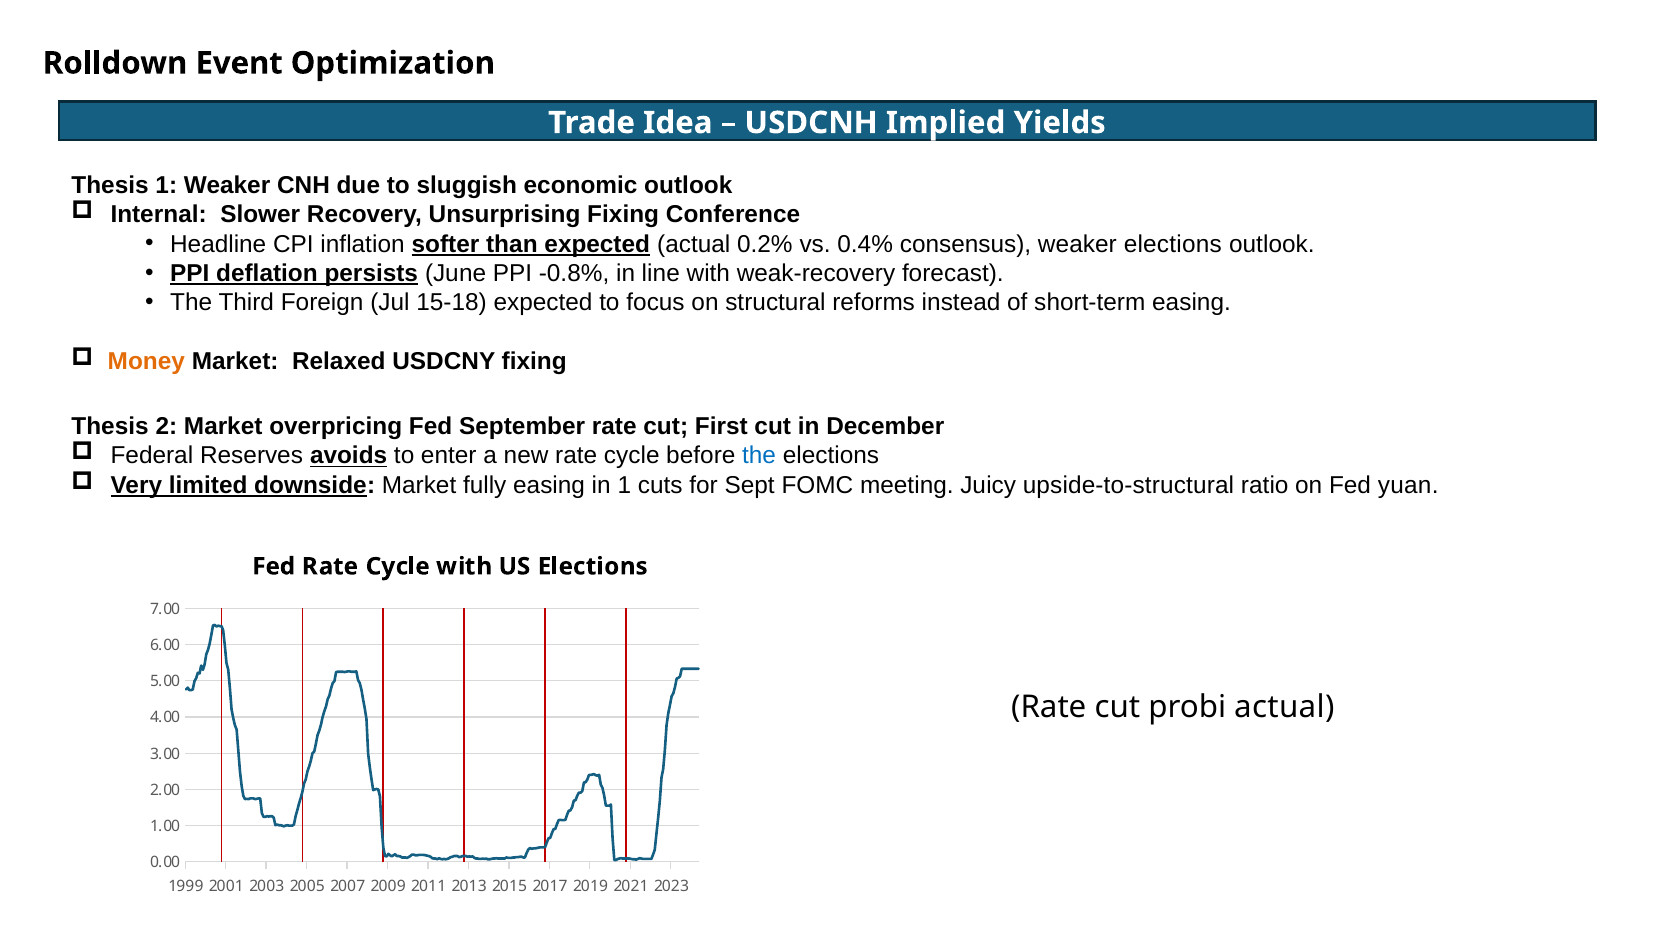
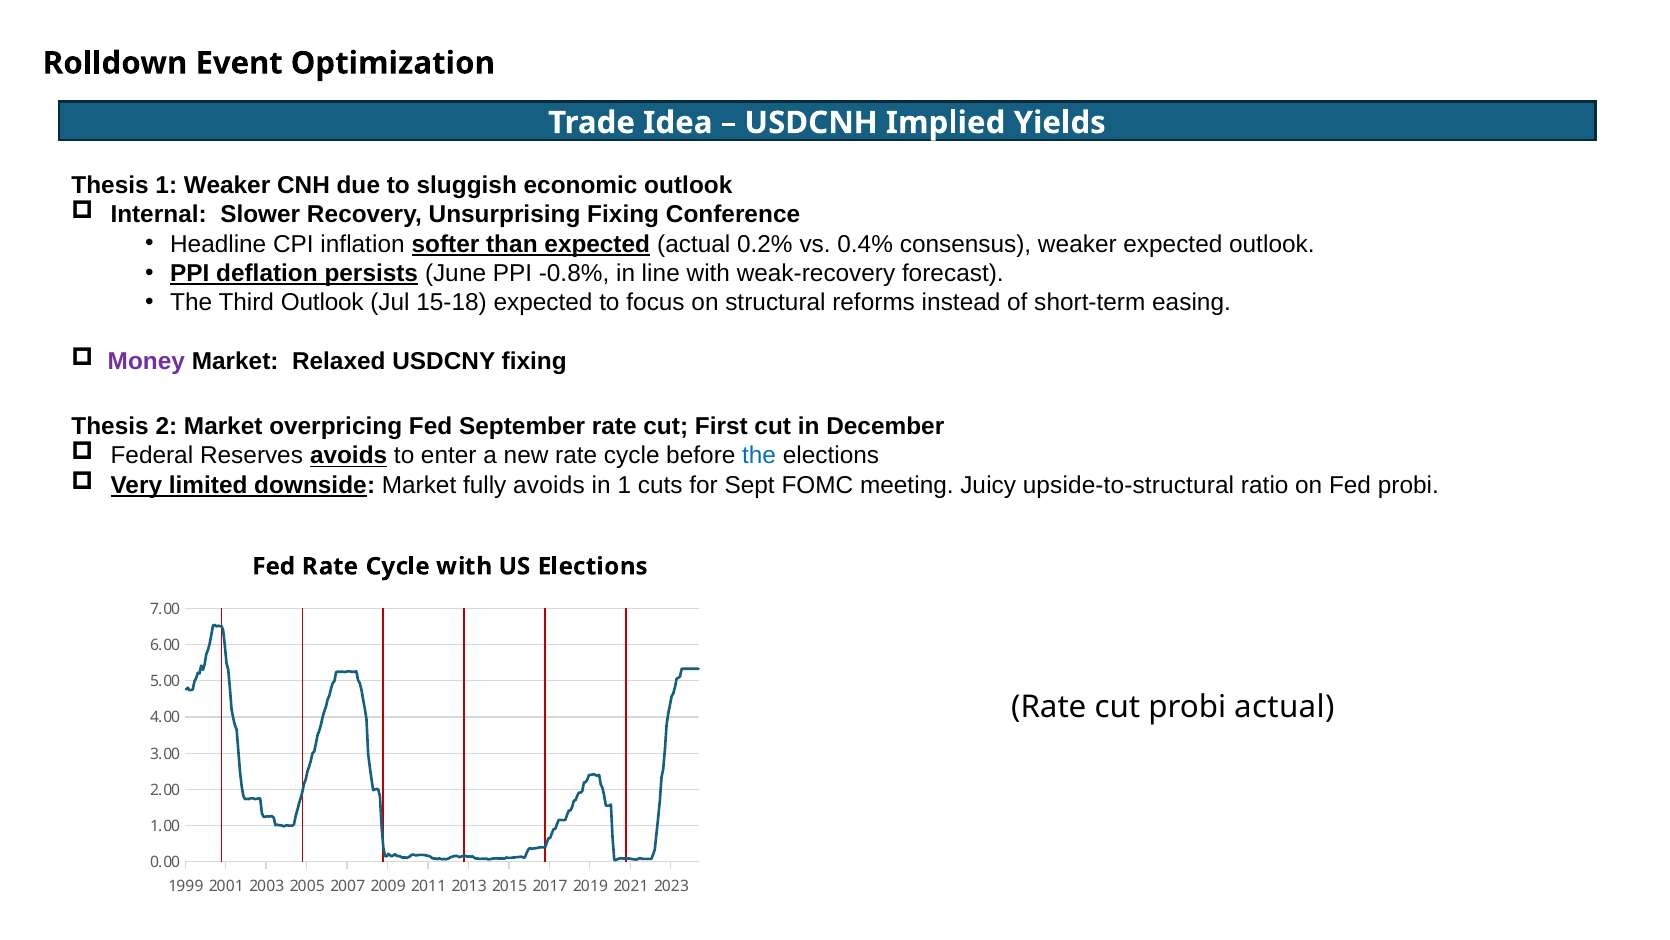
weaker elections: elections -> expected
Third Foreign: Foreign -> Outlook
Money colour: orange -> purple
fully easing: easing -> avoids
Fed yuan: yuan -> probi
